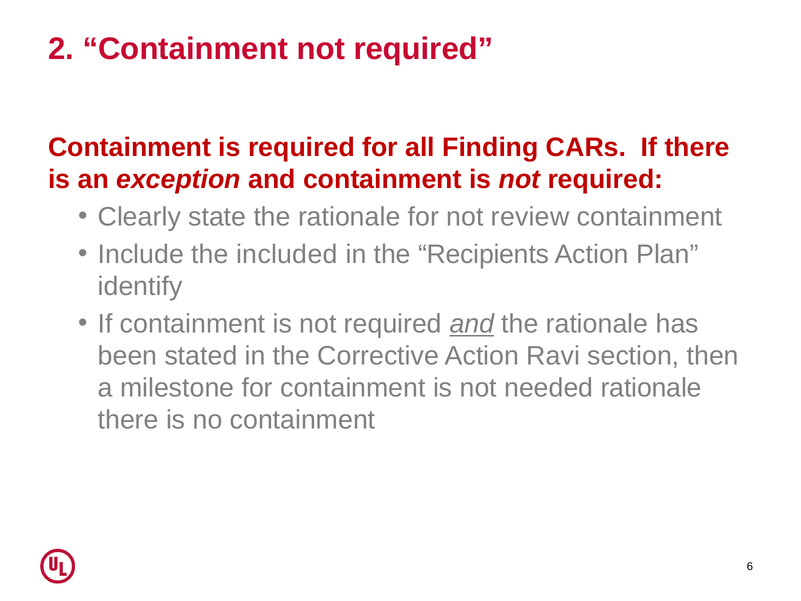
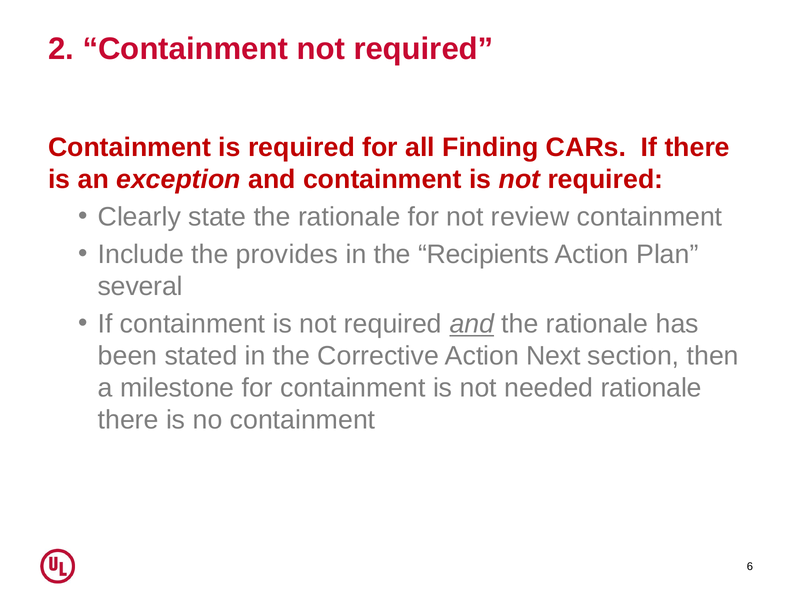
included: included -> provides
identify: identify -> several
Ravi: Ravi -> Next
